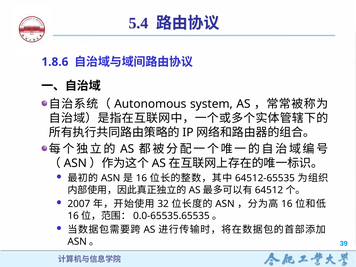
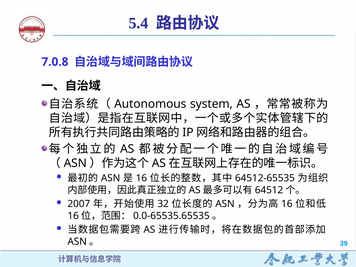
1.8.6: 1.8.6 -> 7.0.8
